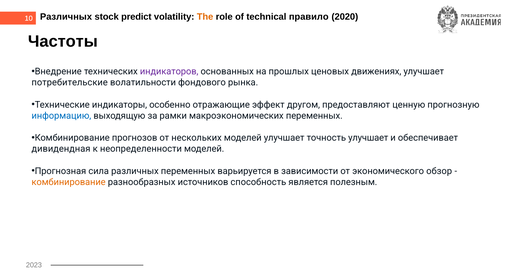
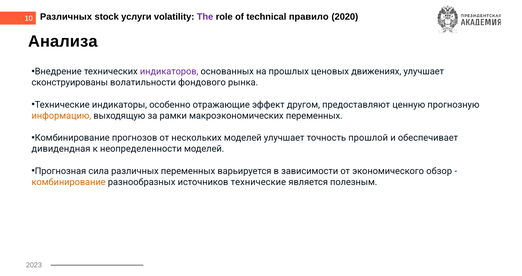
predict: predict -> услуги
The colour: orange -> purple
Частоты: Частоты -> Анализа
потребительские: потребительские -> сконструированы
информацию colour: blue -> orange
точность улучшает: улучшает -> прошлой
источников способность: способность -> технические
